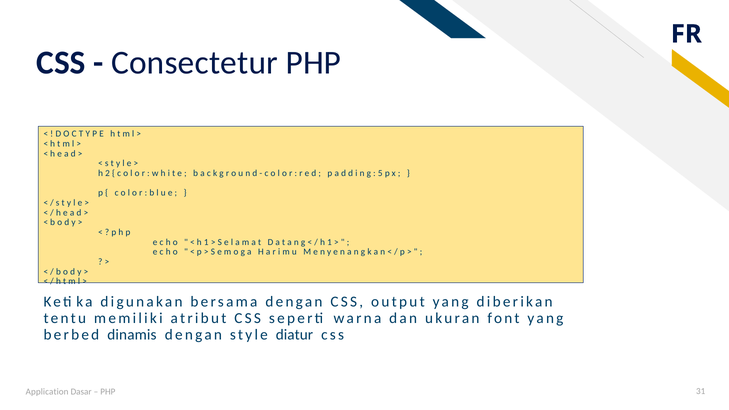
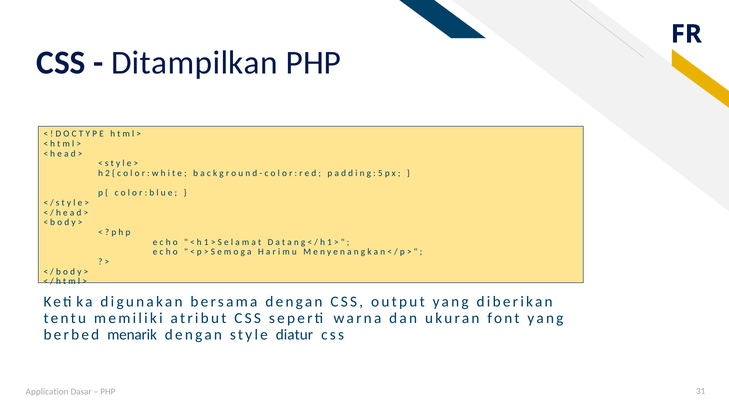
Consectetur: Consectetur -> Ditampilkan
dinamis: dinamis -> menarik
